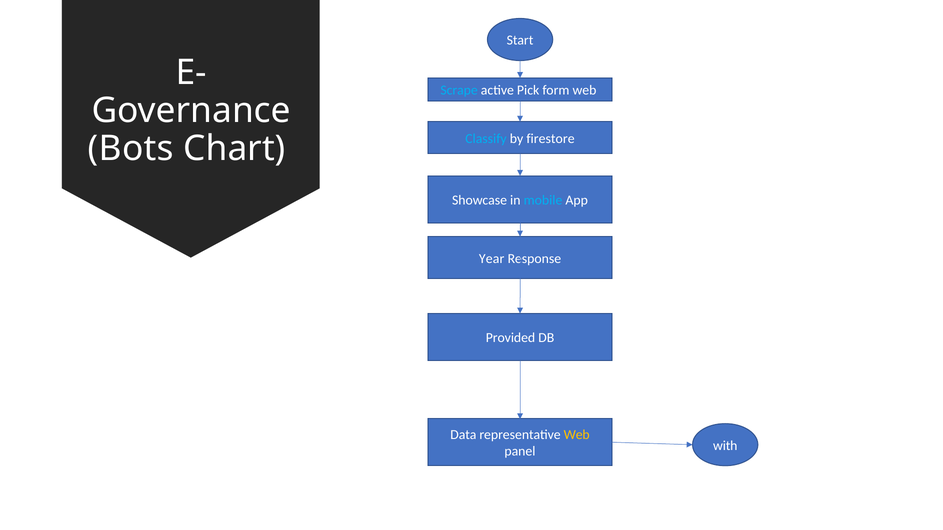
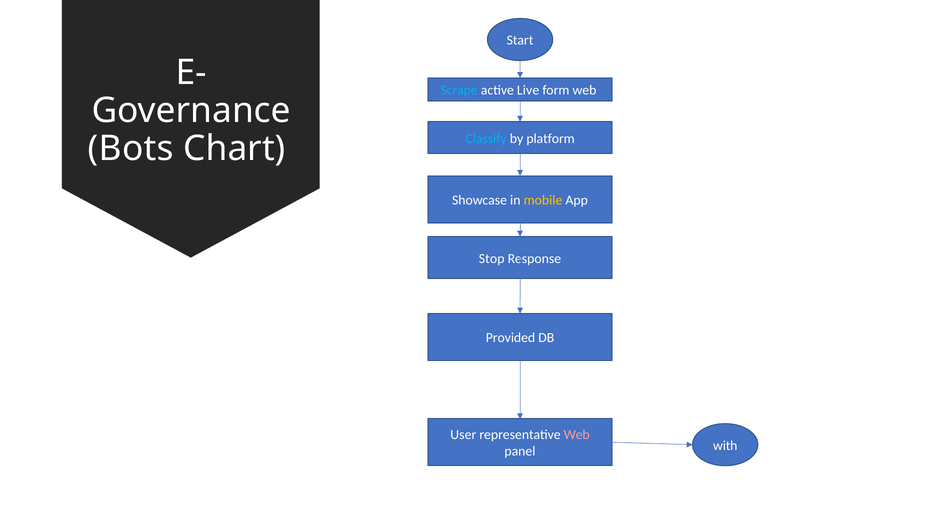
Pick: Pick -> Live
firestore: firestore -> platform
mobile colour: light blue -> yellow
Year: Year -> Stop
Data: Data -> User
Web at (577, 435) colour: yellow -> pink
